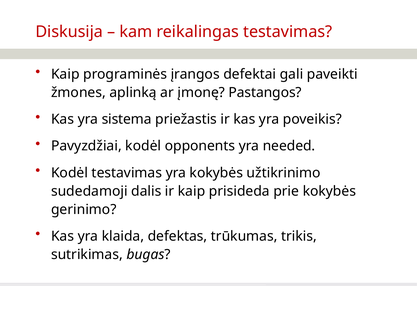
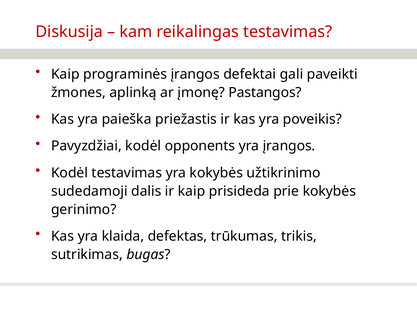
sistema: sistema -> paieška
yra needed: needed -> įrangos
